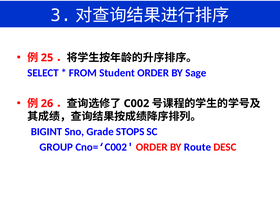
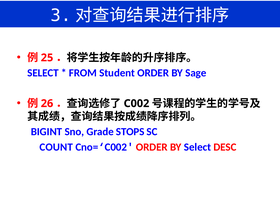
GROUP: GROUP -> COUNT
BY Route: Route -> Select
